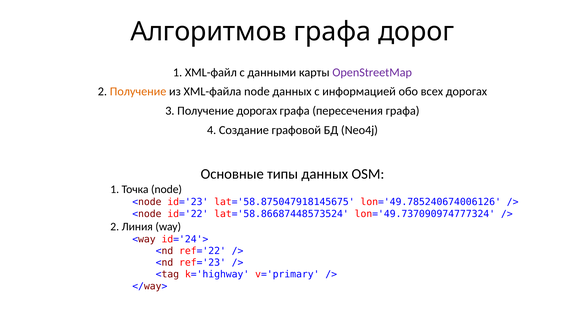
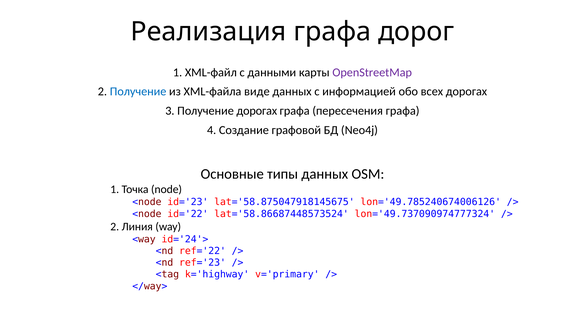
Алгоритмов: Алгоритмов -> Реализация
Получение at (138, 92) colour: orange -> blue
XML-файла node: node -> виде
